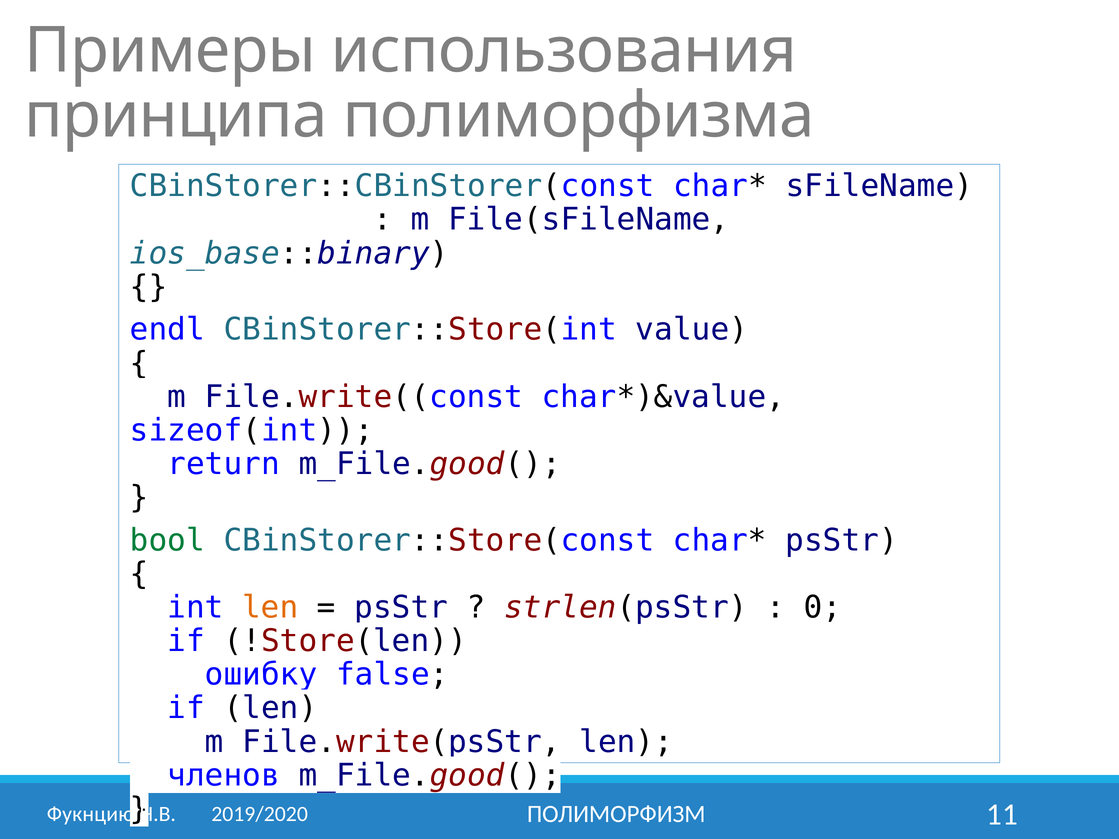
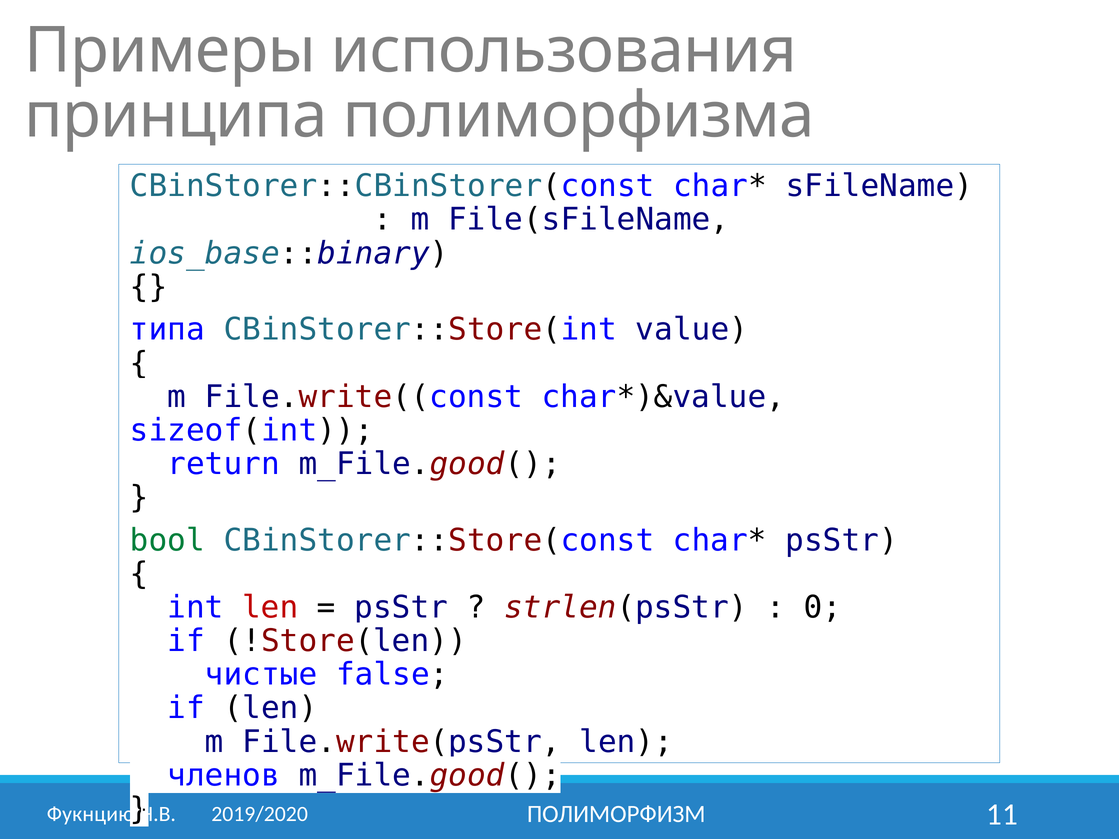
endl: endl -> типа
len at (270, 608) colour: orange -> red
ошибку: ошибку -> чистые
